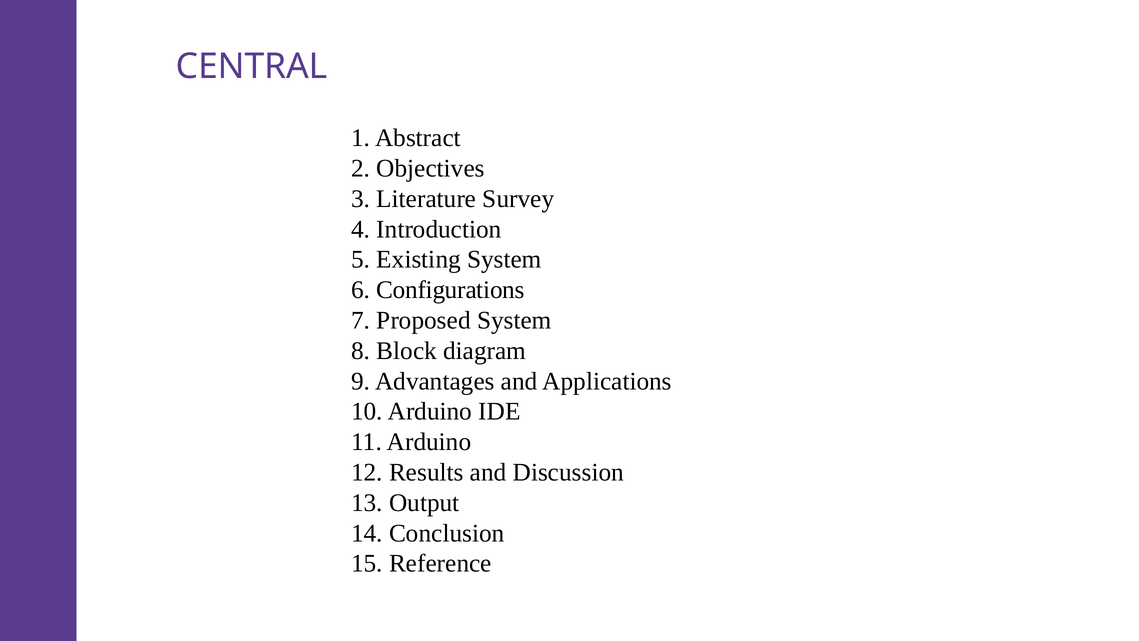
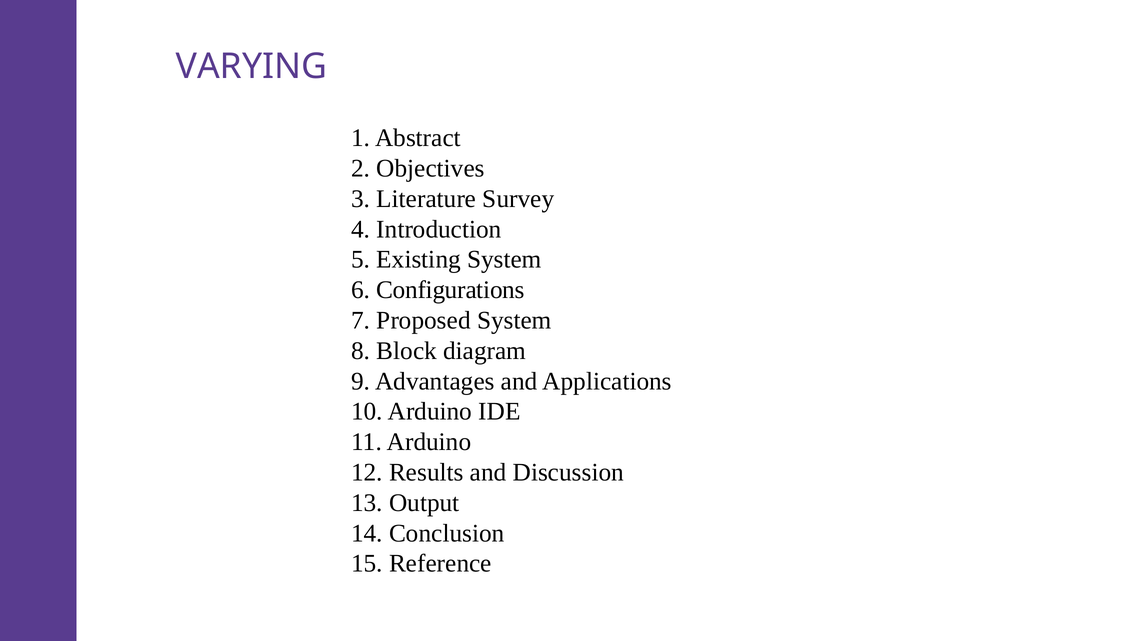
CENTRAL: CENTRAL -> VARYING
